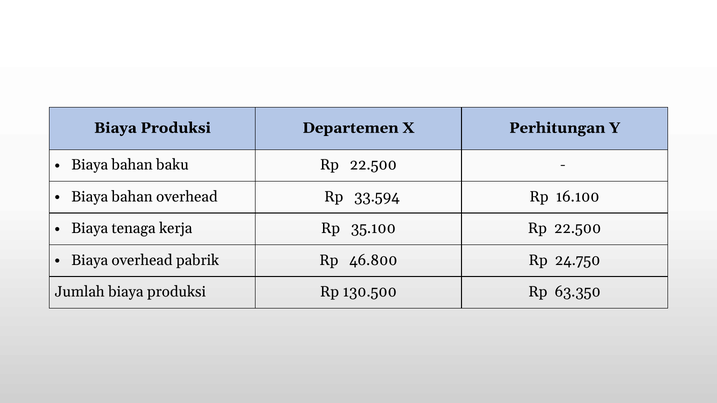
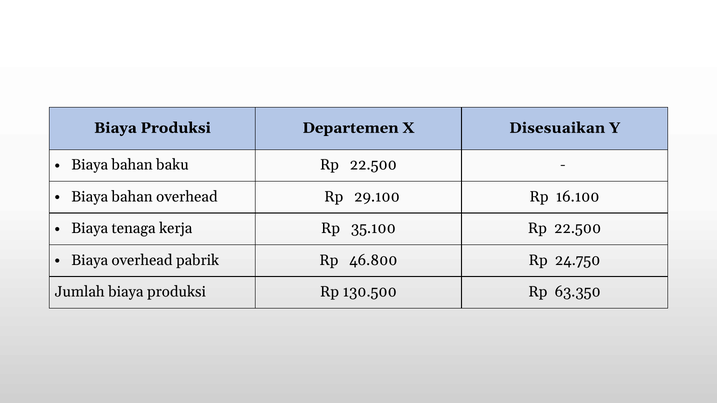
Perhitungan: Perhitungan -> Disesuaikan
33.594: 33.594 -> 29.100
